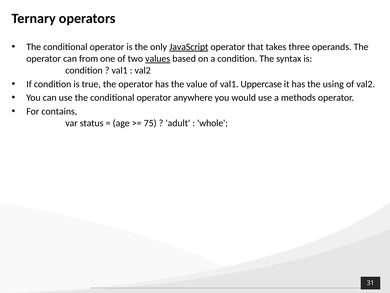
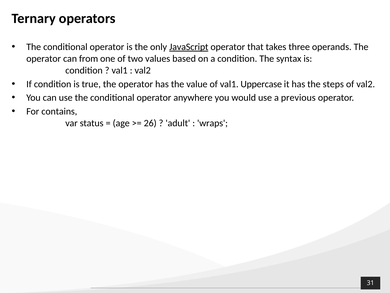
values underline: present -> none
using: using -> steps
methods: methods -> previous
75: 75 -> 26
whole: whole -> wraps
